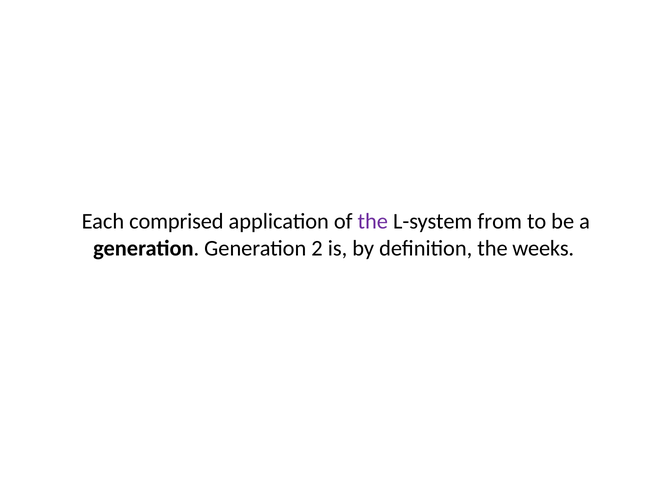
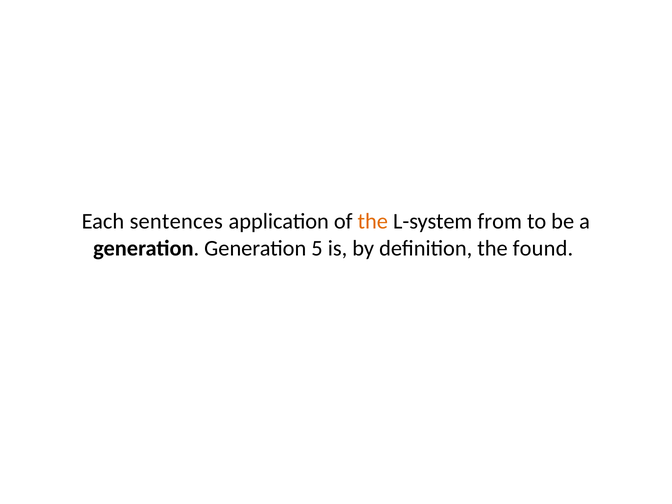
comprised: comprised -> sentences
the at (373, 221) colour: purple -> orange
2: 2 -> 5
weeks: weeks -> found
